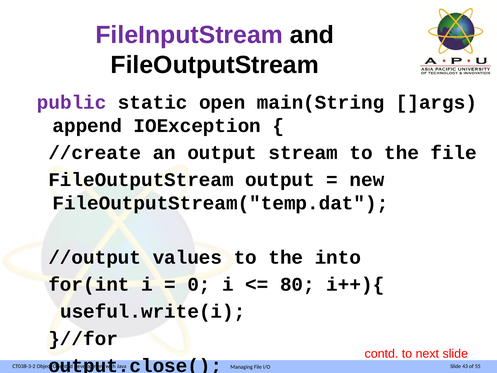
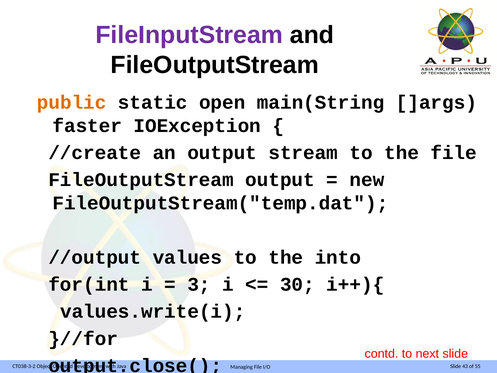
public colour: purple -> orange
append: append -> faster
0: 0 -> 3
80: 80 -> 30
useful.write(i: useful.write(i -> values.write(i
